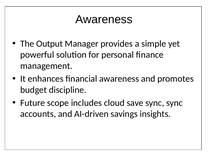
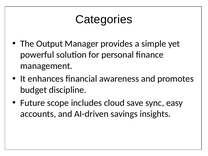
Awareness at (104, 19): Awareness -> Categories
sync sync: sync -> easy
